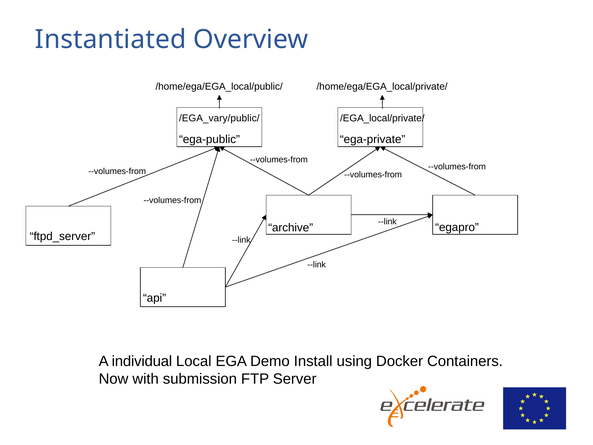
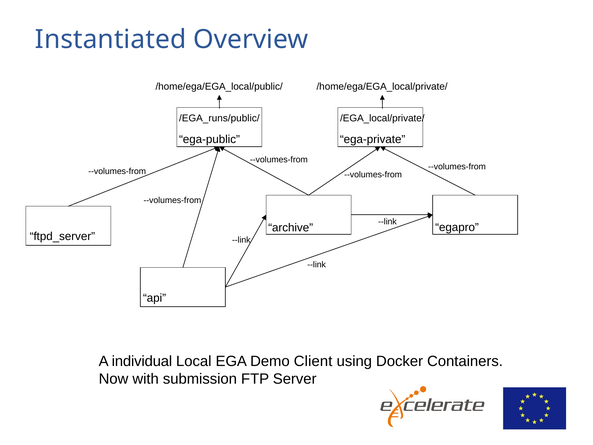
/EGA_vary/public/: /EGA_vary/public/ -> /EGA_runs/public/
Install: Install -> Client
